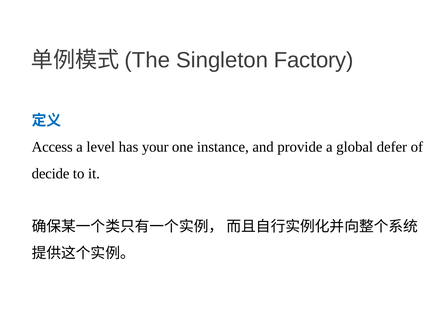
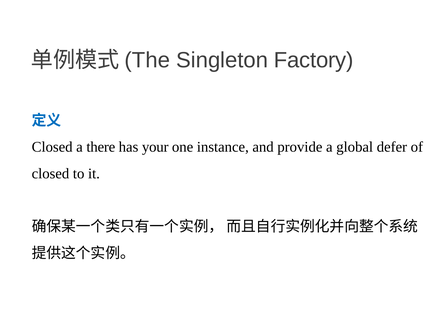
Access at (52, 147): Access -> Closed
level: level -> there
decide at (51, 173): decide -> closed
